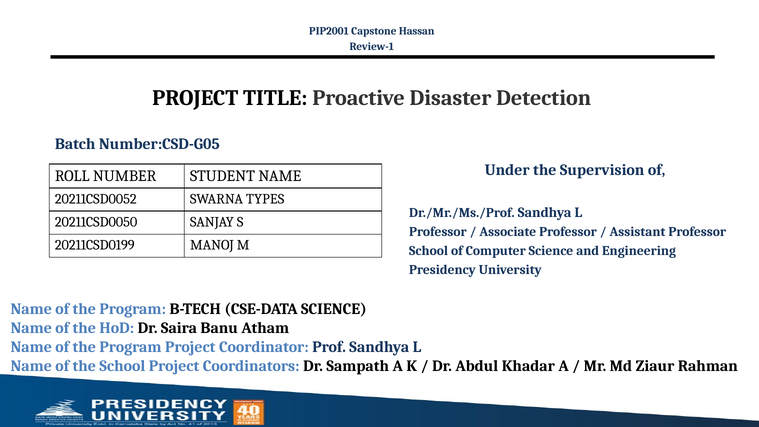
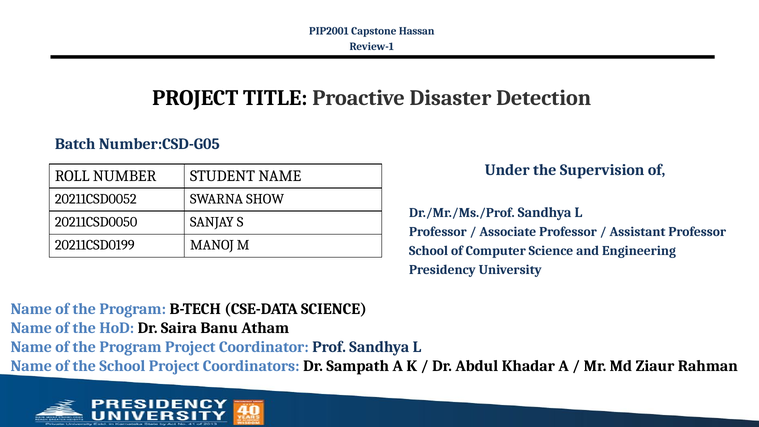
TYPES: TYPES -> SHOW
